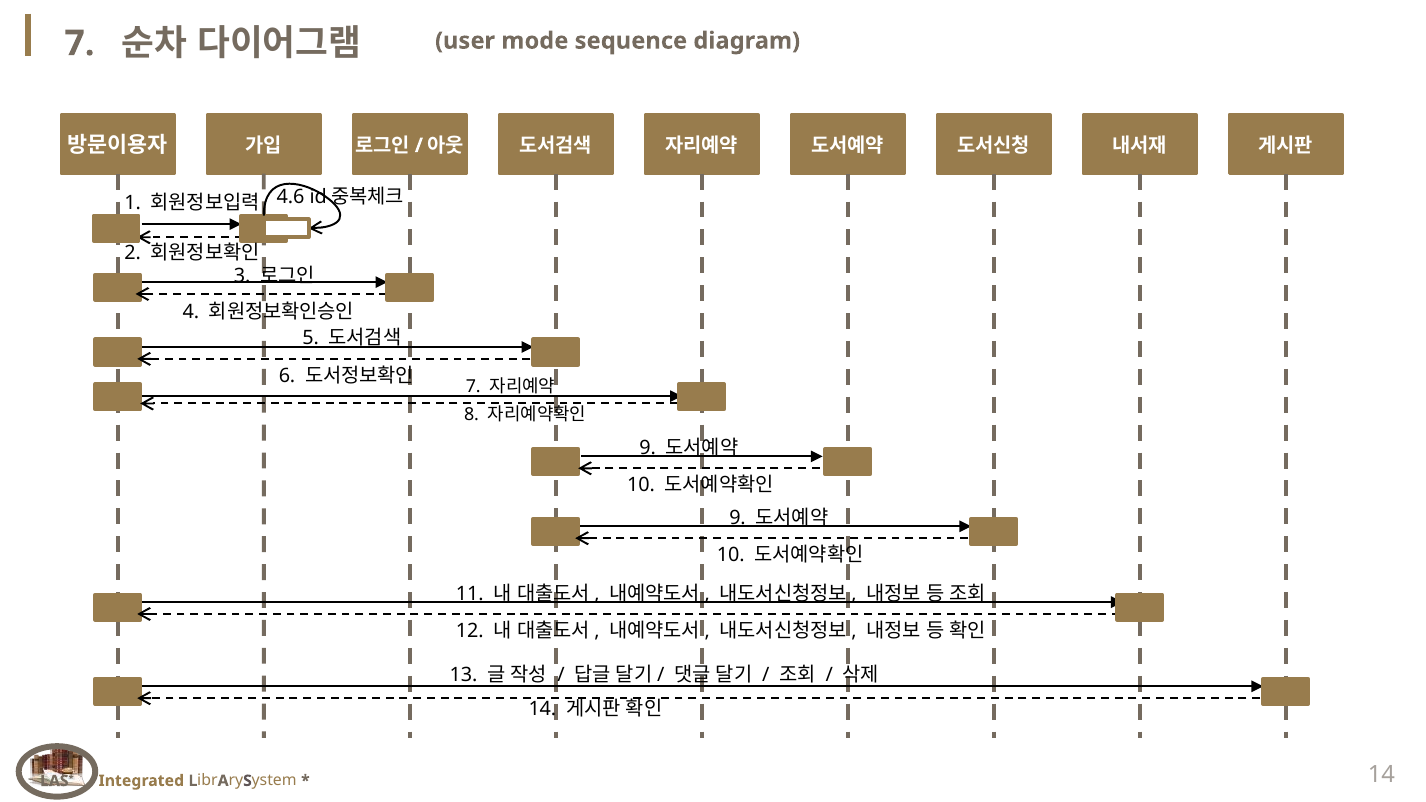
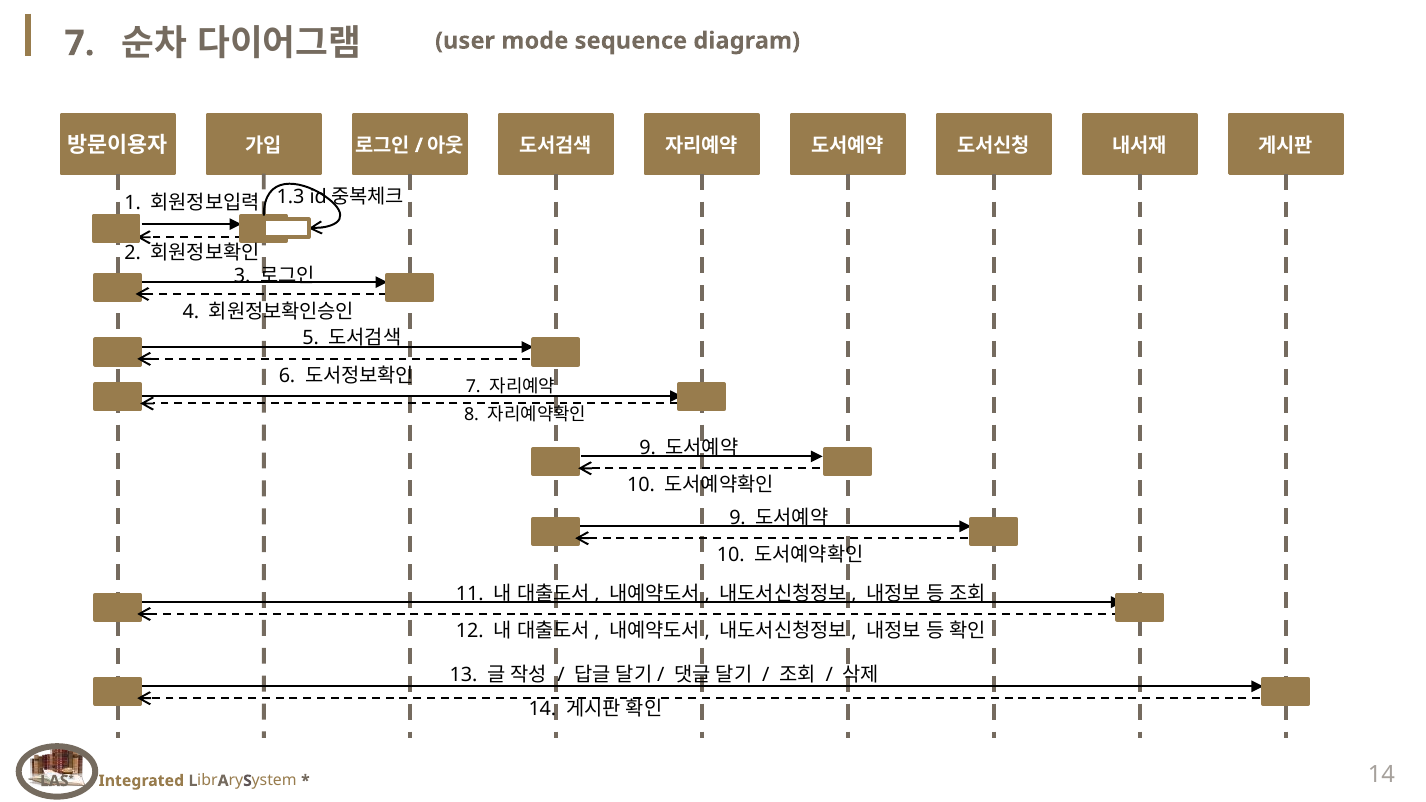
4.6: 4.6 -> 1.3
